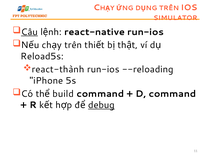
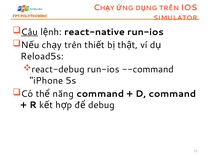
react-thành: react-thành -> react-debug
--reloading: --reloading -> --command
build: build -> năng
debug underline: present -> none
